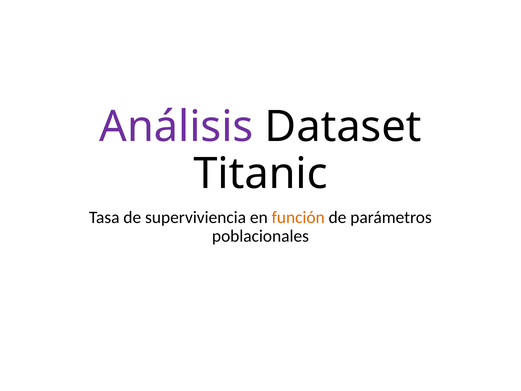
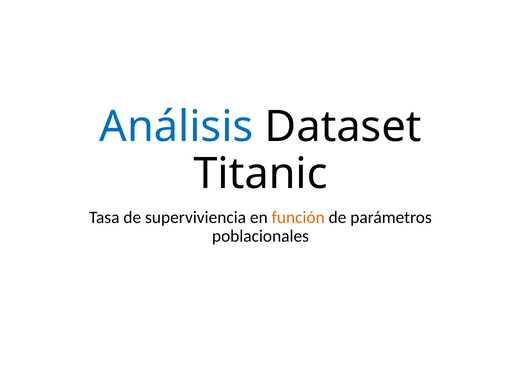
Análisis colour: purple -> blue
